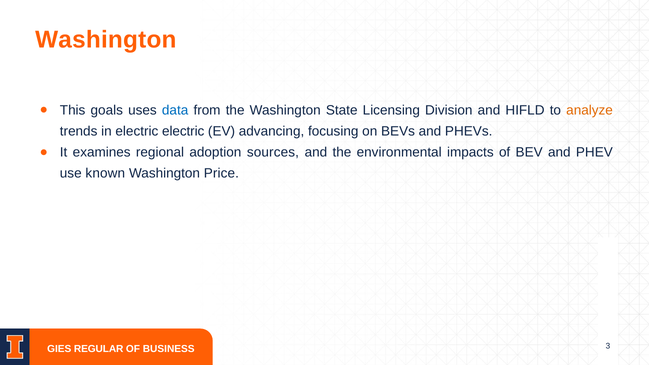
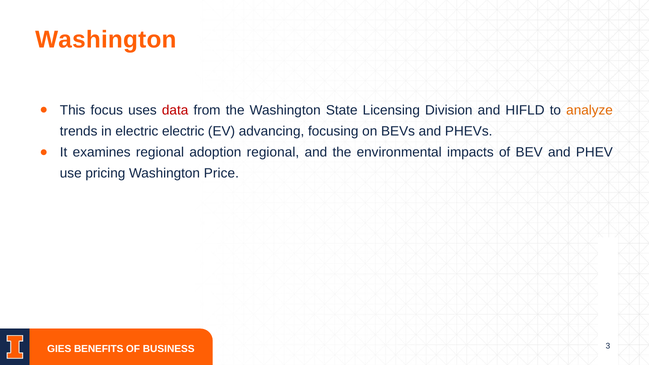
goals: goals -> focus
data colour: blue -> red
adoption sources: sources -> regional
known: known -> pricing
REGULAR: REGULAR -> BENEFITS
